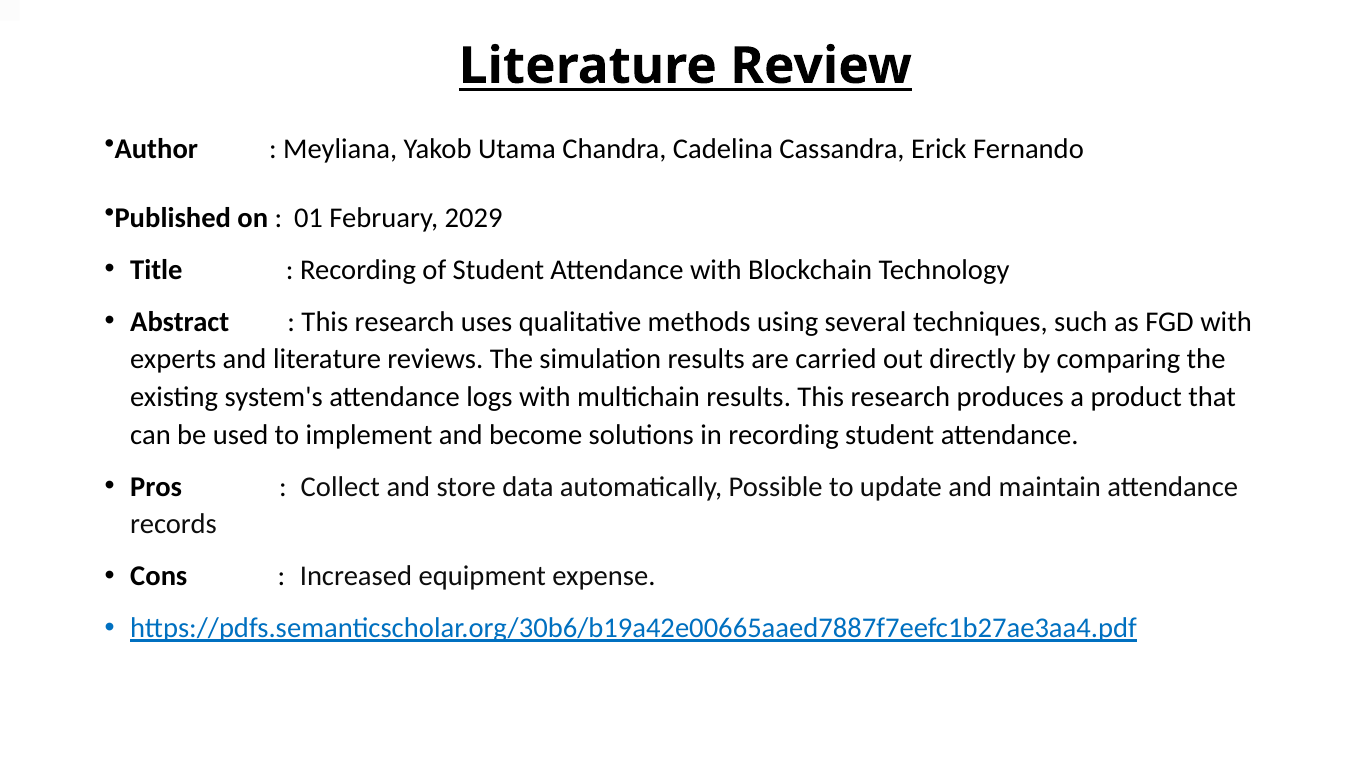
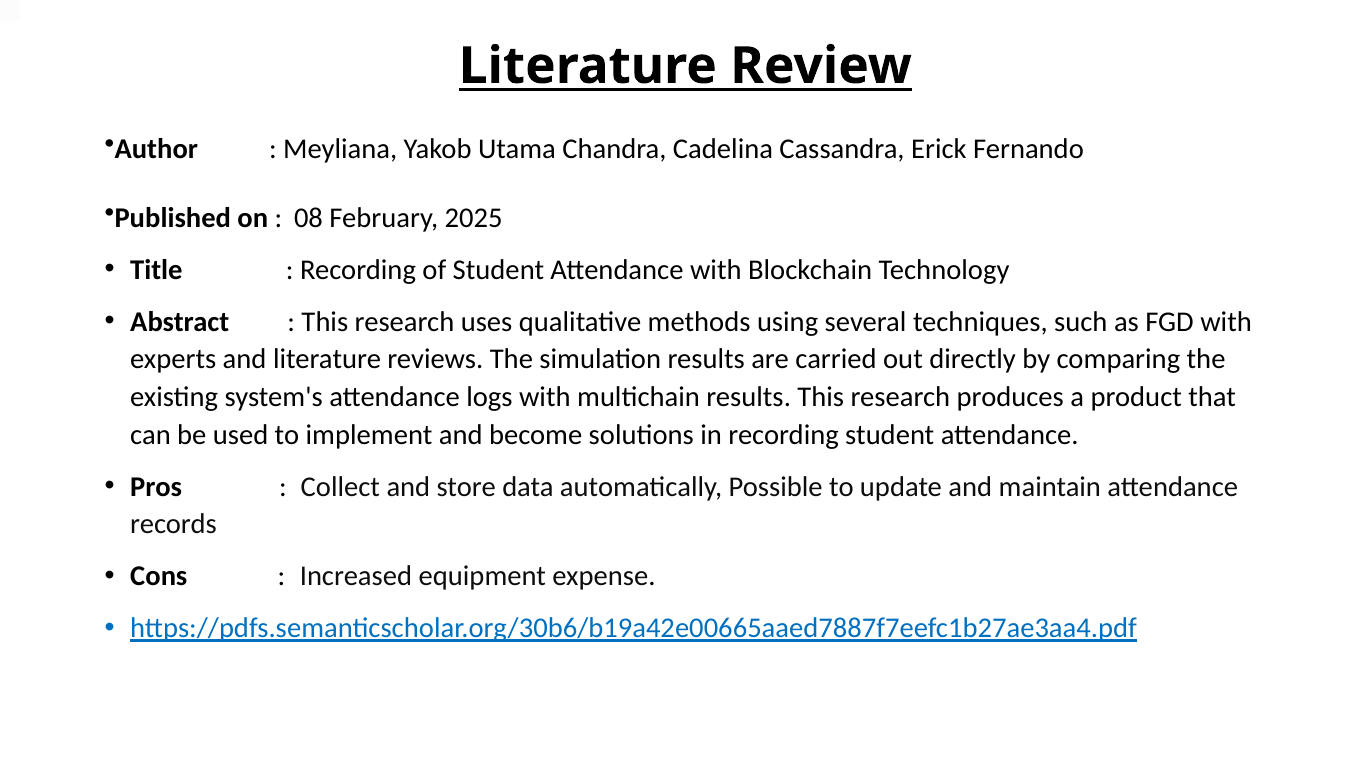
01: 01 -> 08
2029: 2029 -> 2025
